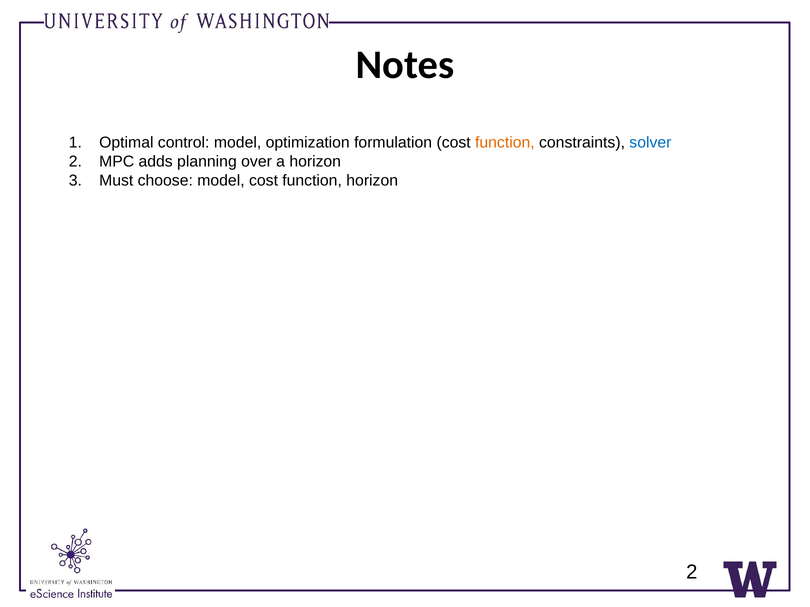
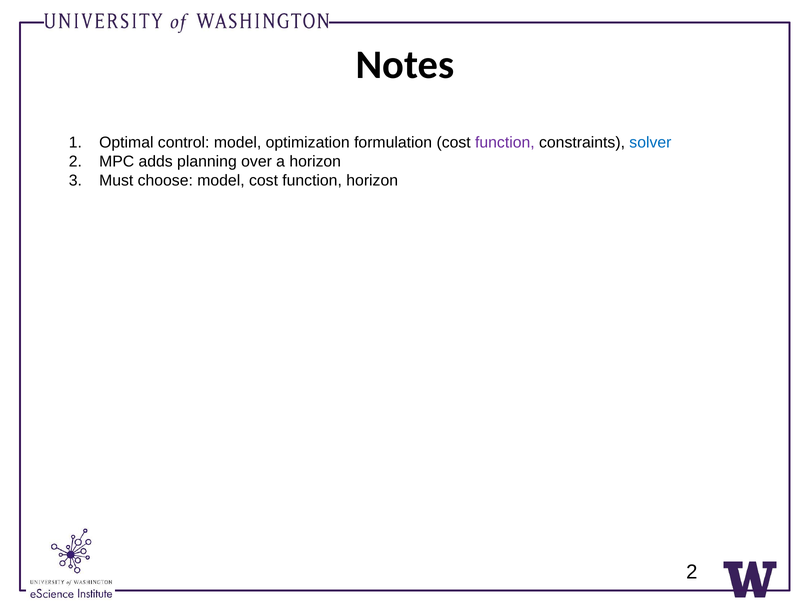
function at (505, 143) colour: orange -> purple
